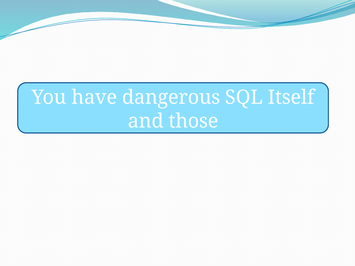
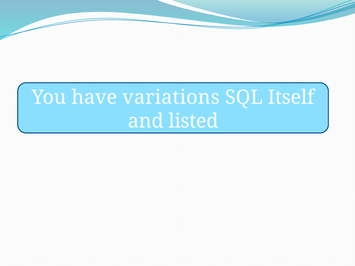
dangerous: dangerous -> variations
those: those -> listed
